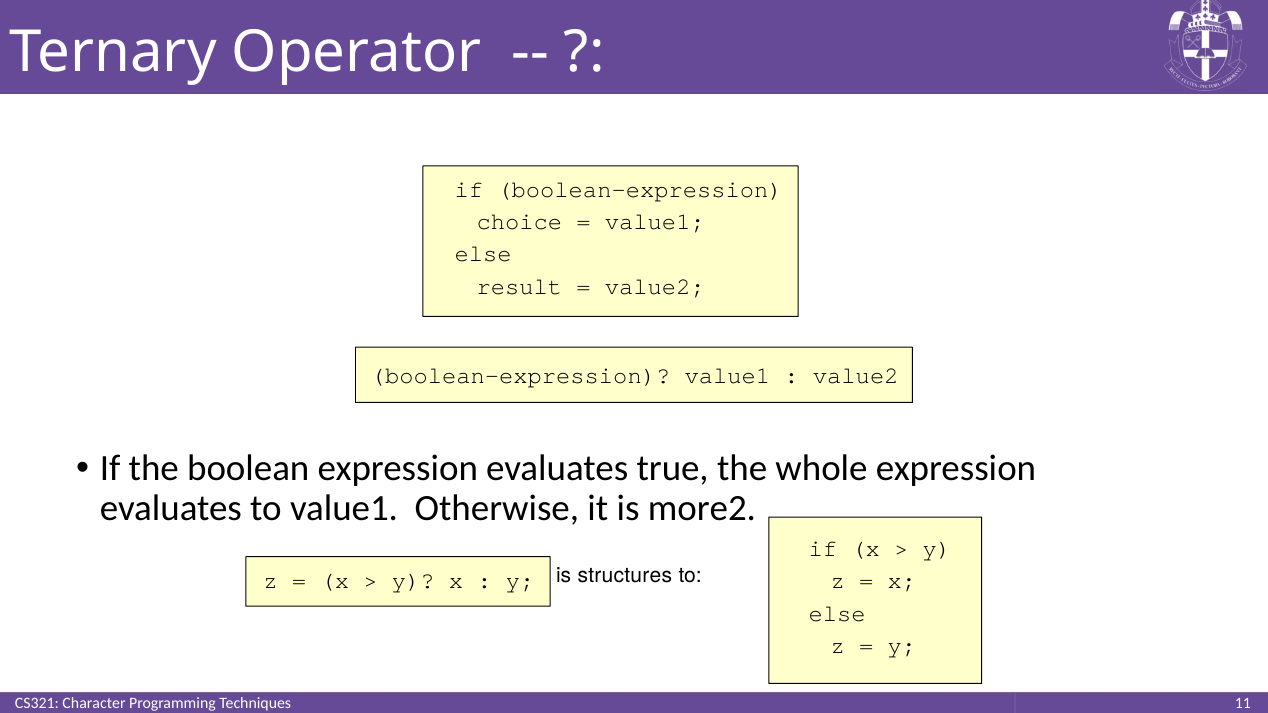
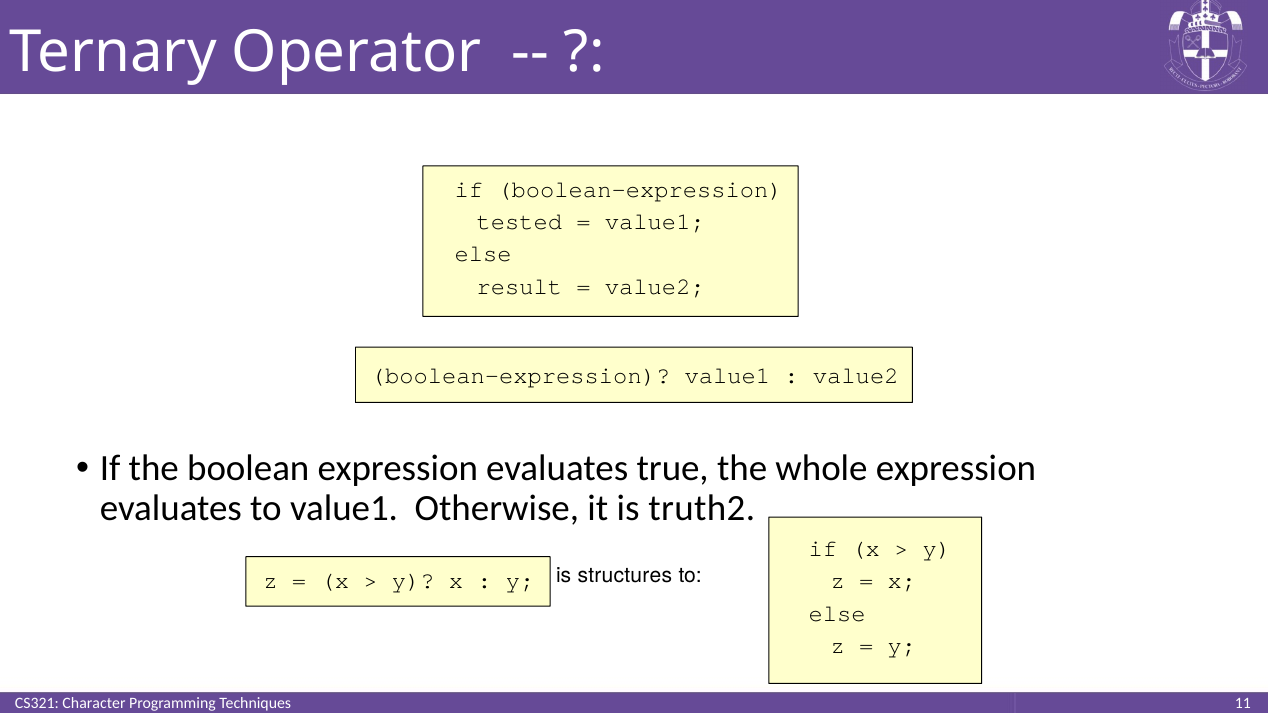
choice: choice -> tested
more2: more2 -> truth2
